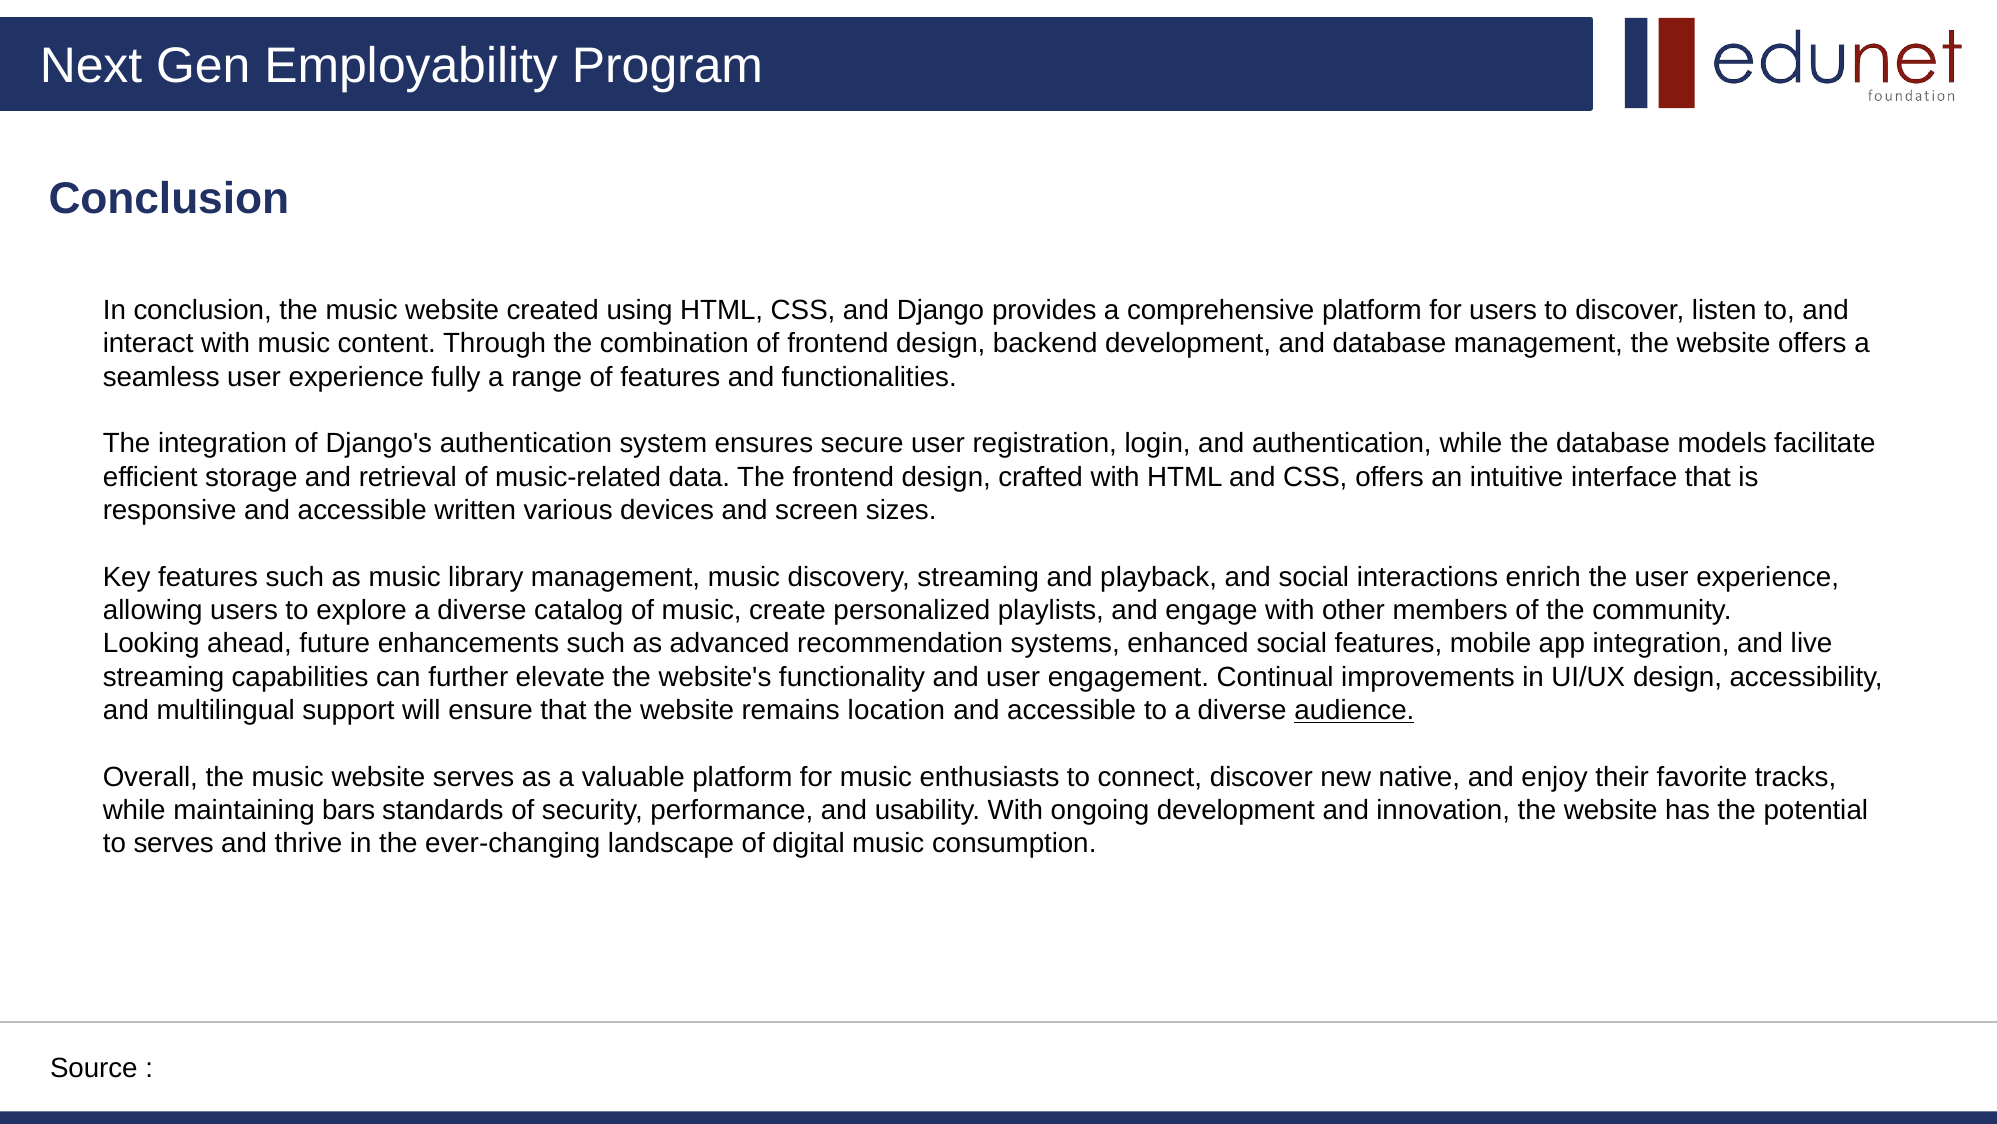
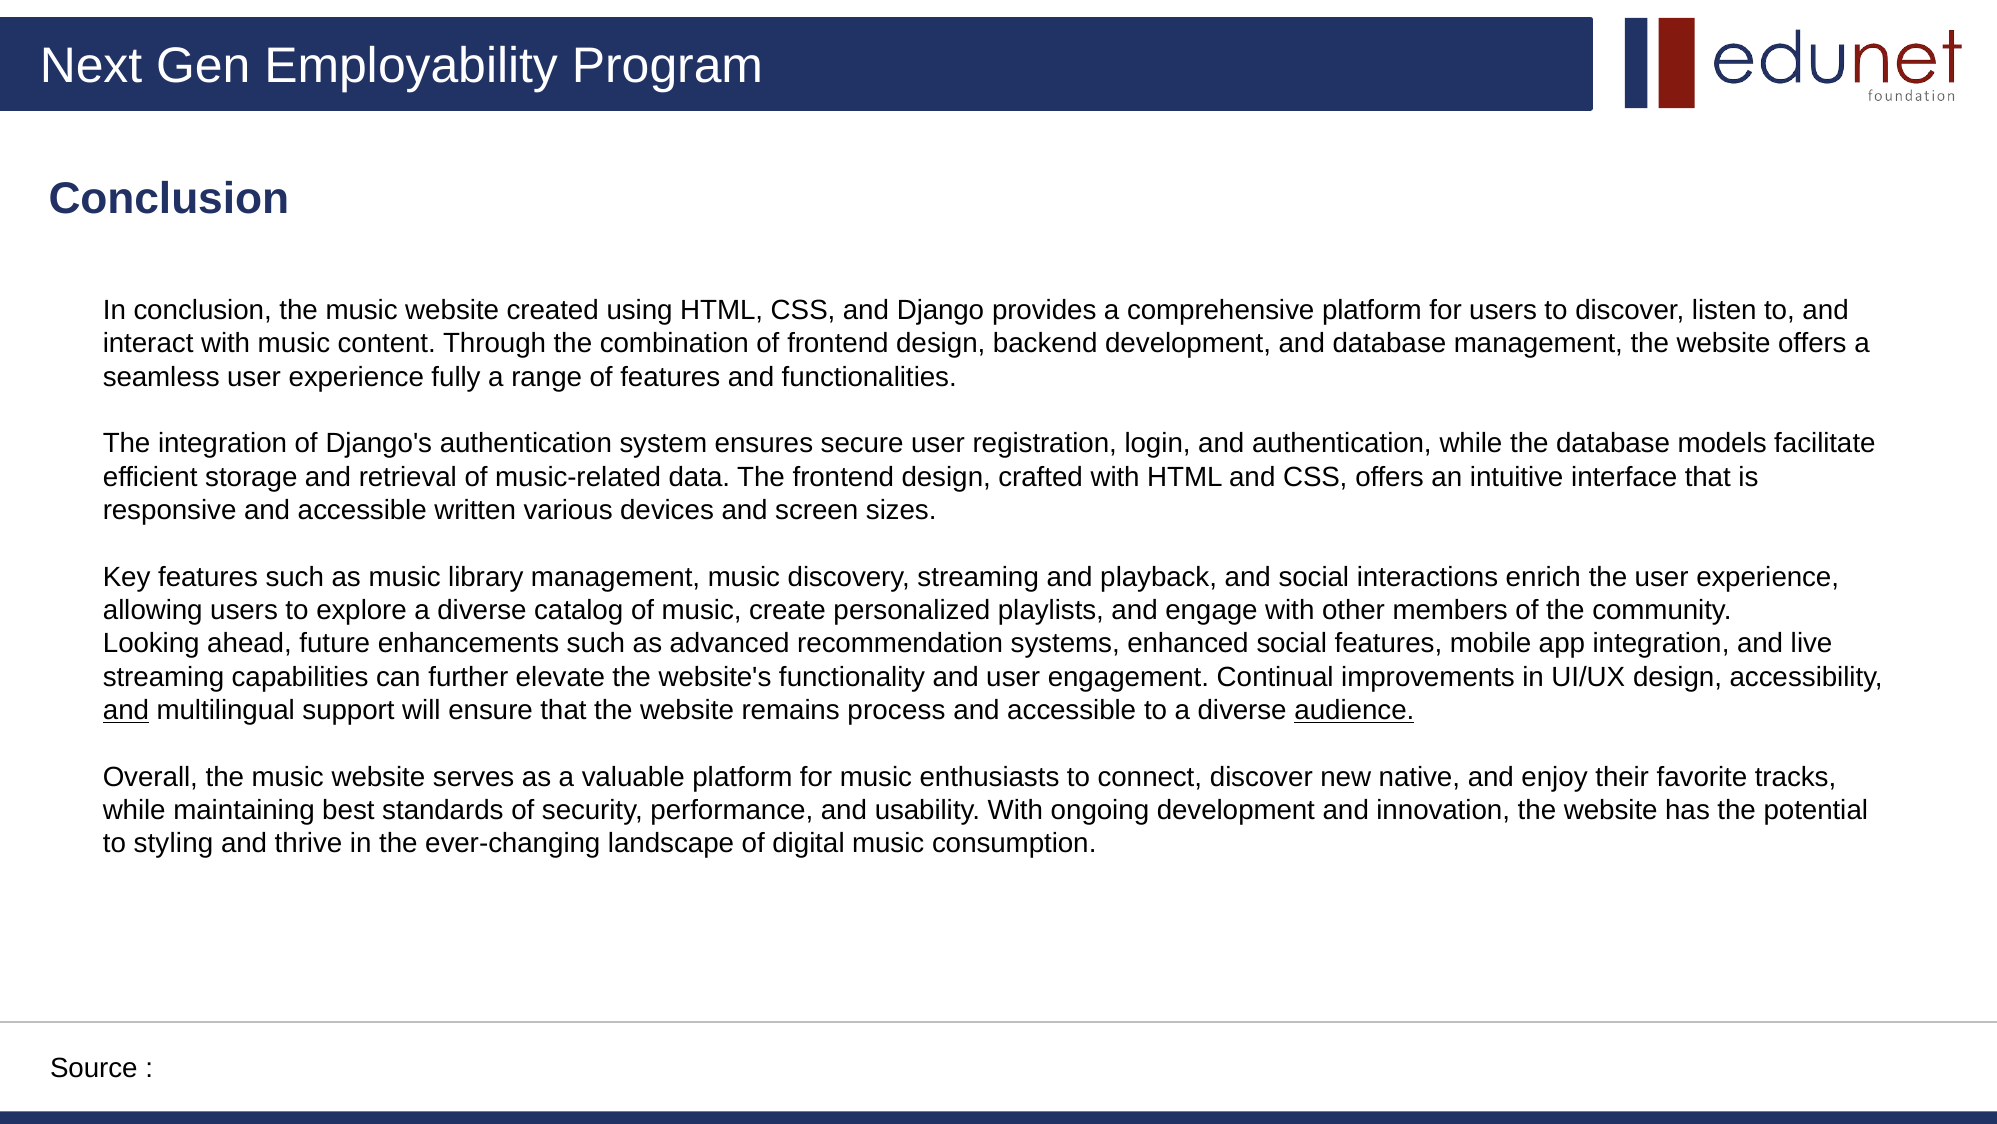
and at (126, 710) underline: none -> present
location: location -> process
bars: bars -> best
to serves: serves -> styling
